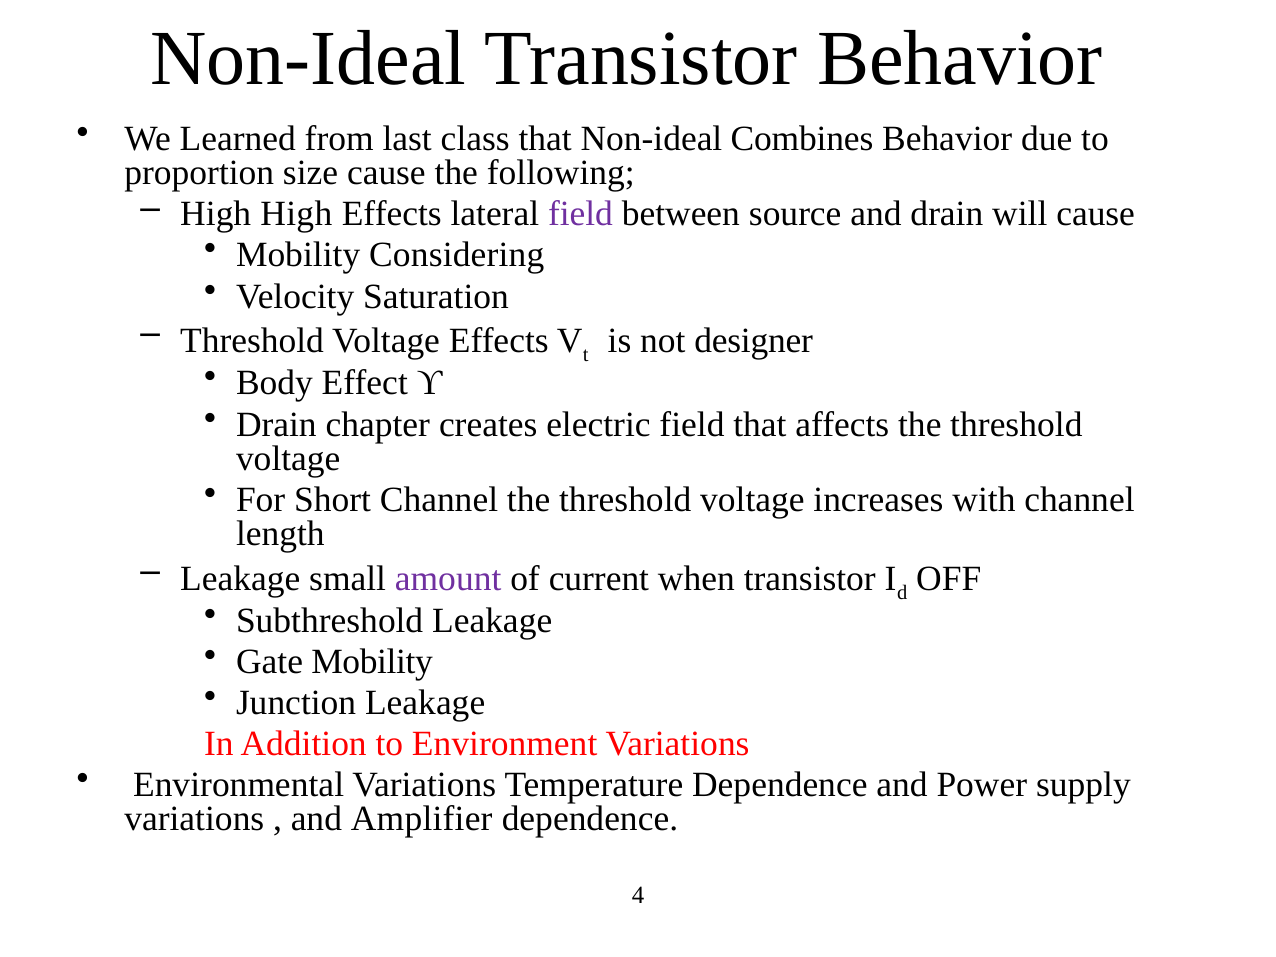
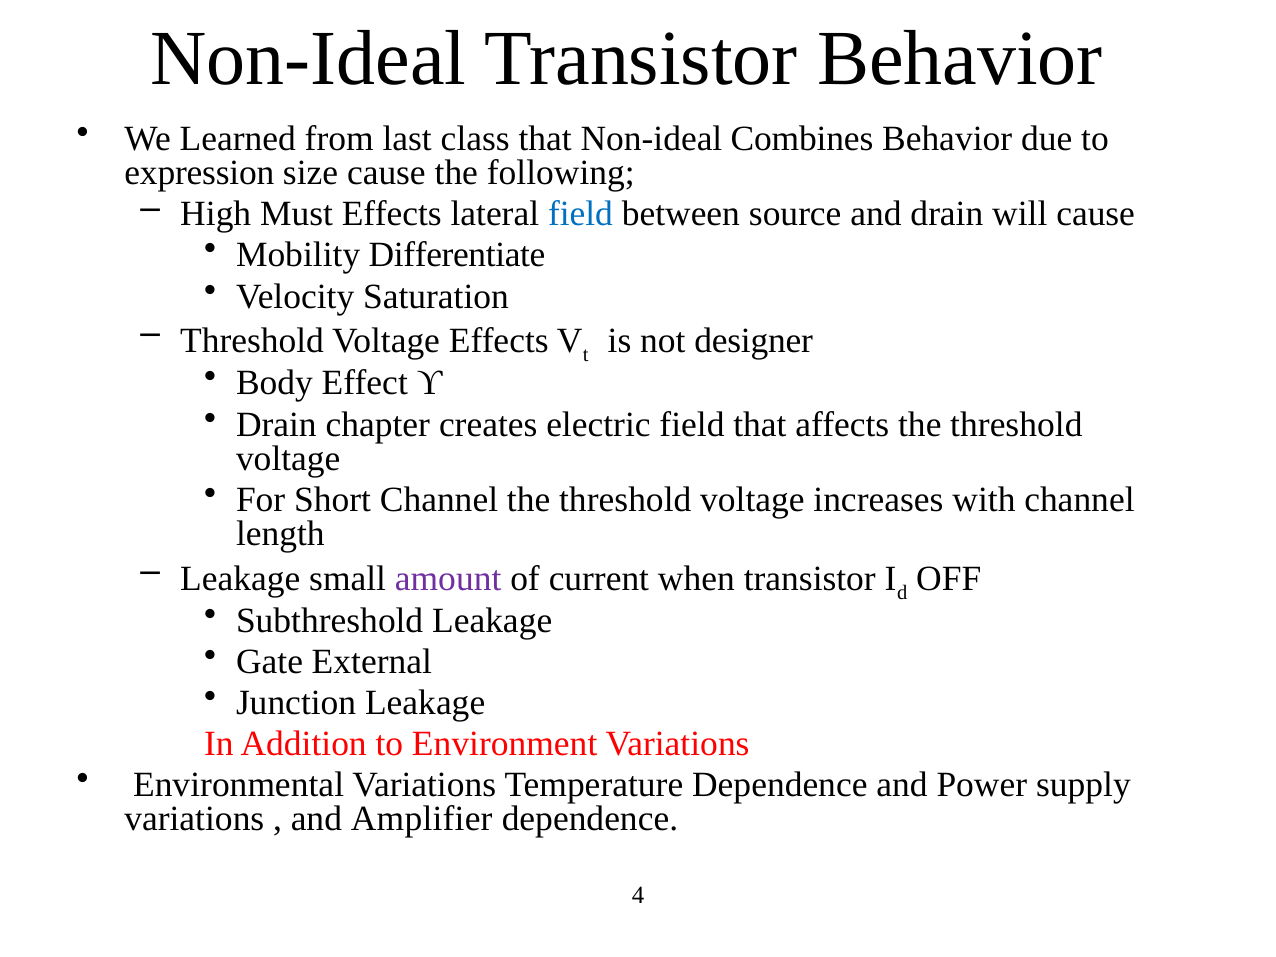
proportion: proportion -> expression
High High: High -> Must
field at (580, 214) colour: purple -> blue
Considering: Considering -> Differentiate
Gate Mobility: Mobility -> External
